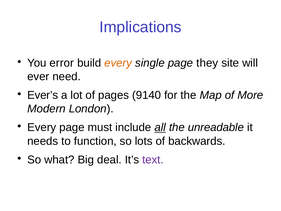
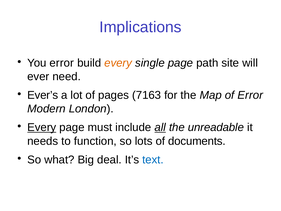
they: they -> path
9140: 9140 -> 7163
of More: More -> Error
Every at (42, 127) underline: none -> present
backwards: backwards -> documents
text colour: purple -> blue
